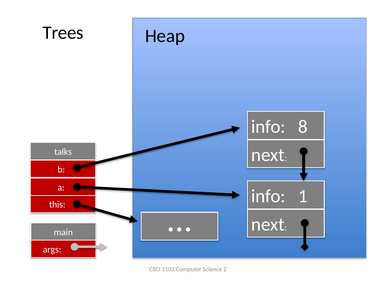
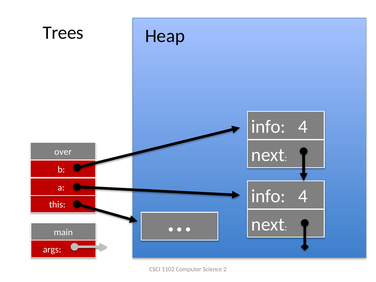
8 at (303, 127): 8 -> 4
talks: talks -> over
1 at (303, 196): 1 -> 4
